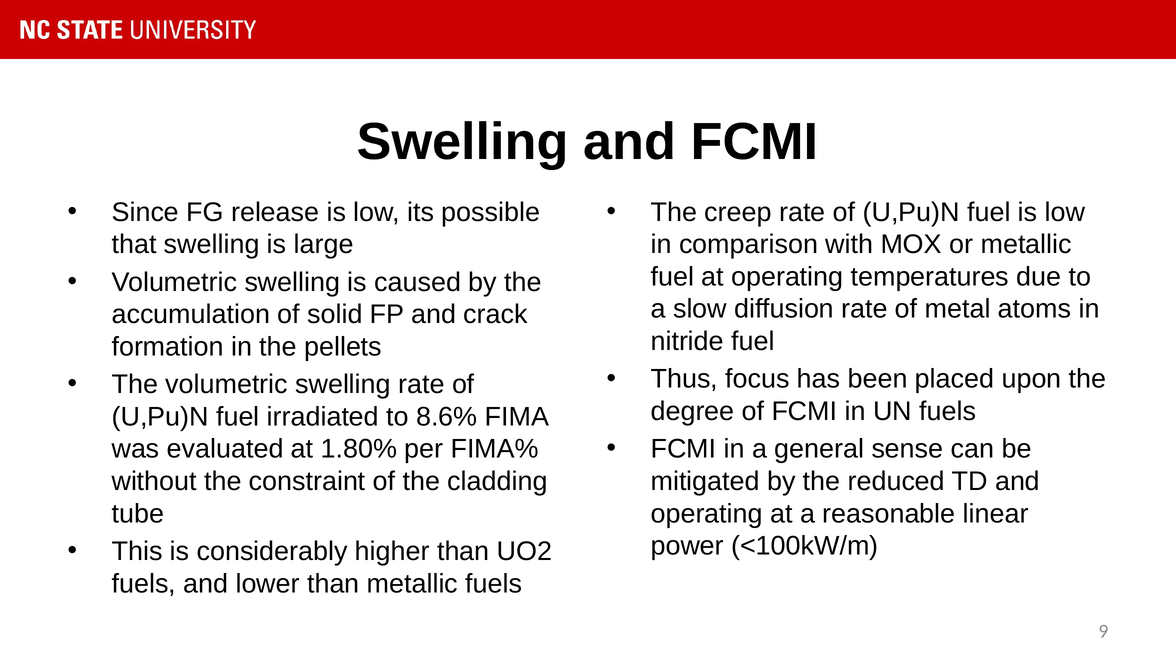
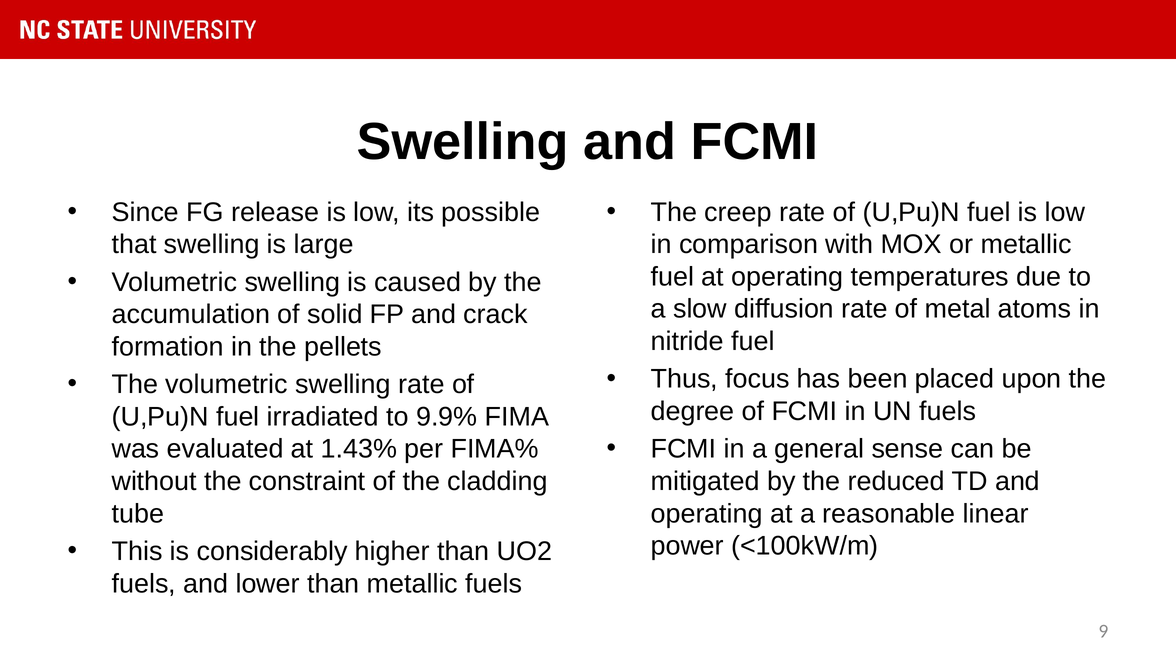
8.6%: 8.6% -> 9.9%
1.80%: 1.80% -> 1.43%
